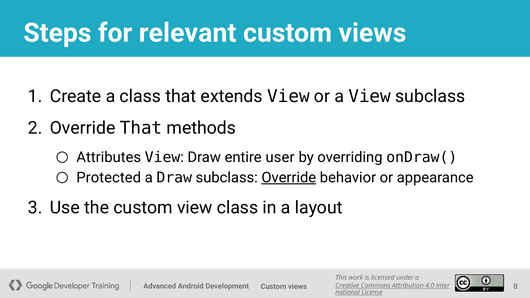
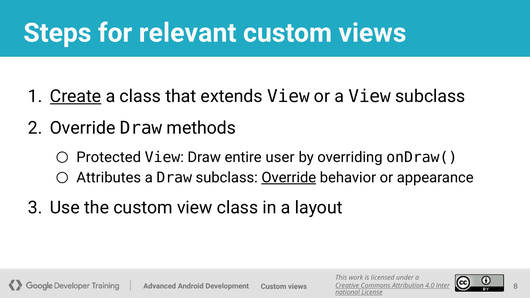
Create underline: none -> present
Override That: That -> Draw
Attributes: Attributes -> Protected
Protected: Protected -> Attributes
